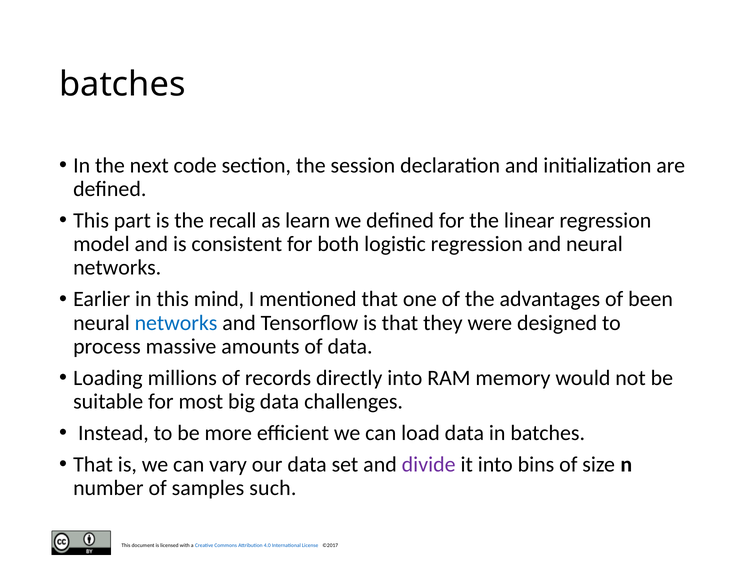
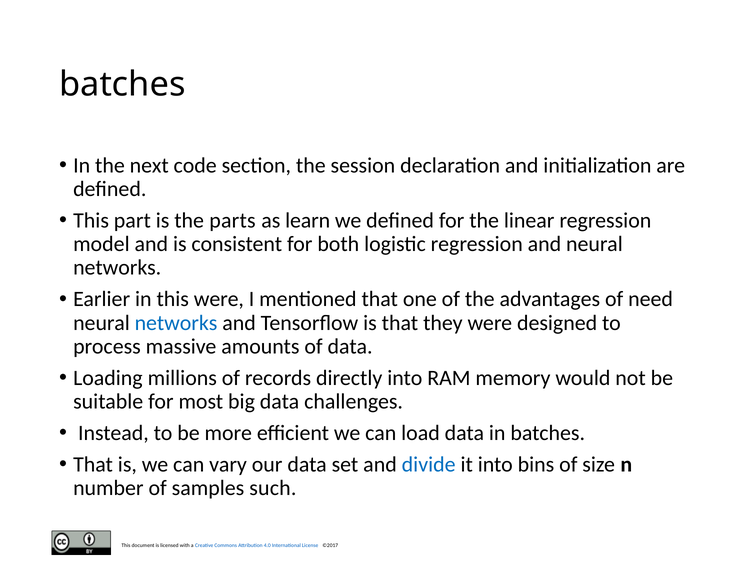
recall: recall -> parts
this mind: mind -> were
been: been -> need
divide colour: purple -> blue
